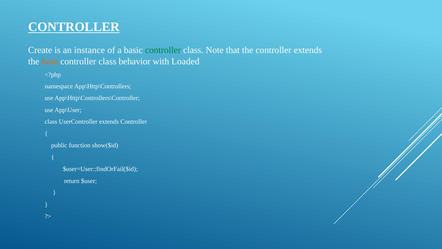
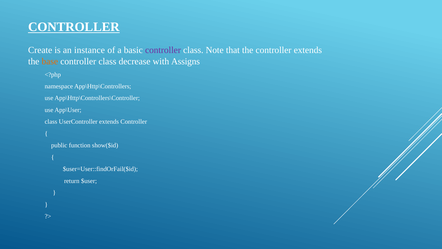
controller at (163, 50) colour: green -> purple
behavior: behavior -> decrease
Loaded: Loaded -> Assigns
